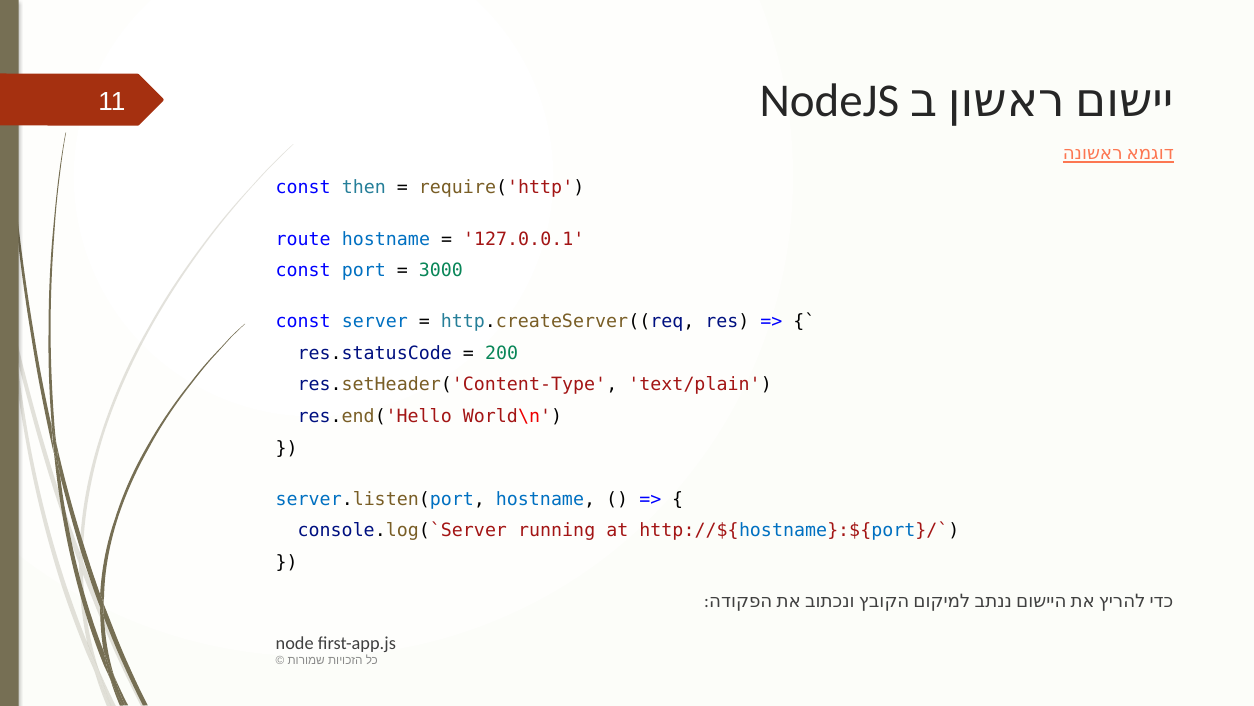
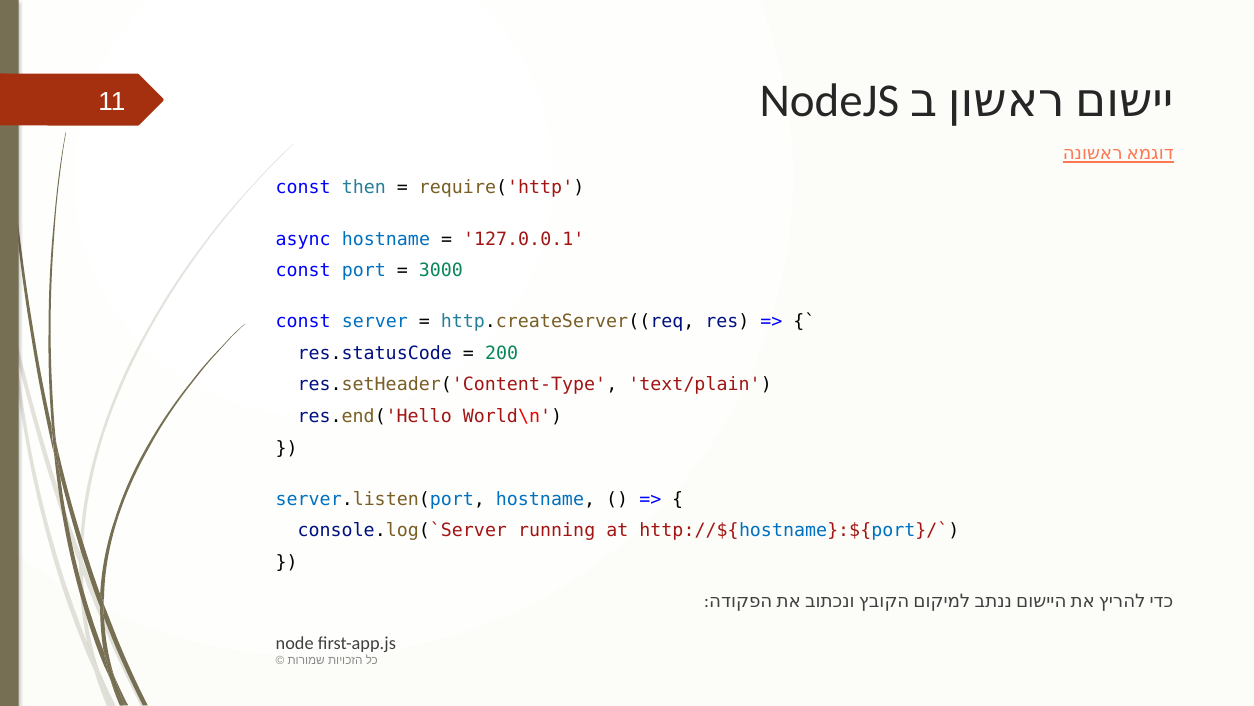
route: route -> async
